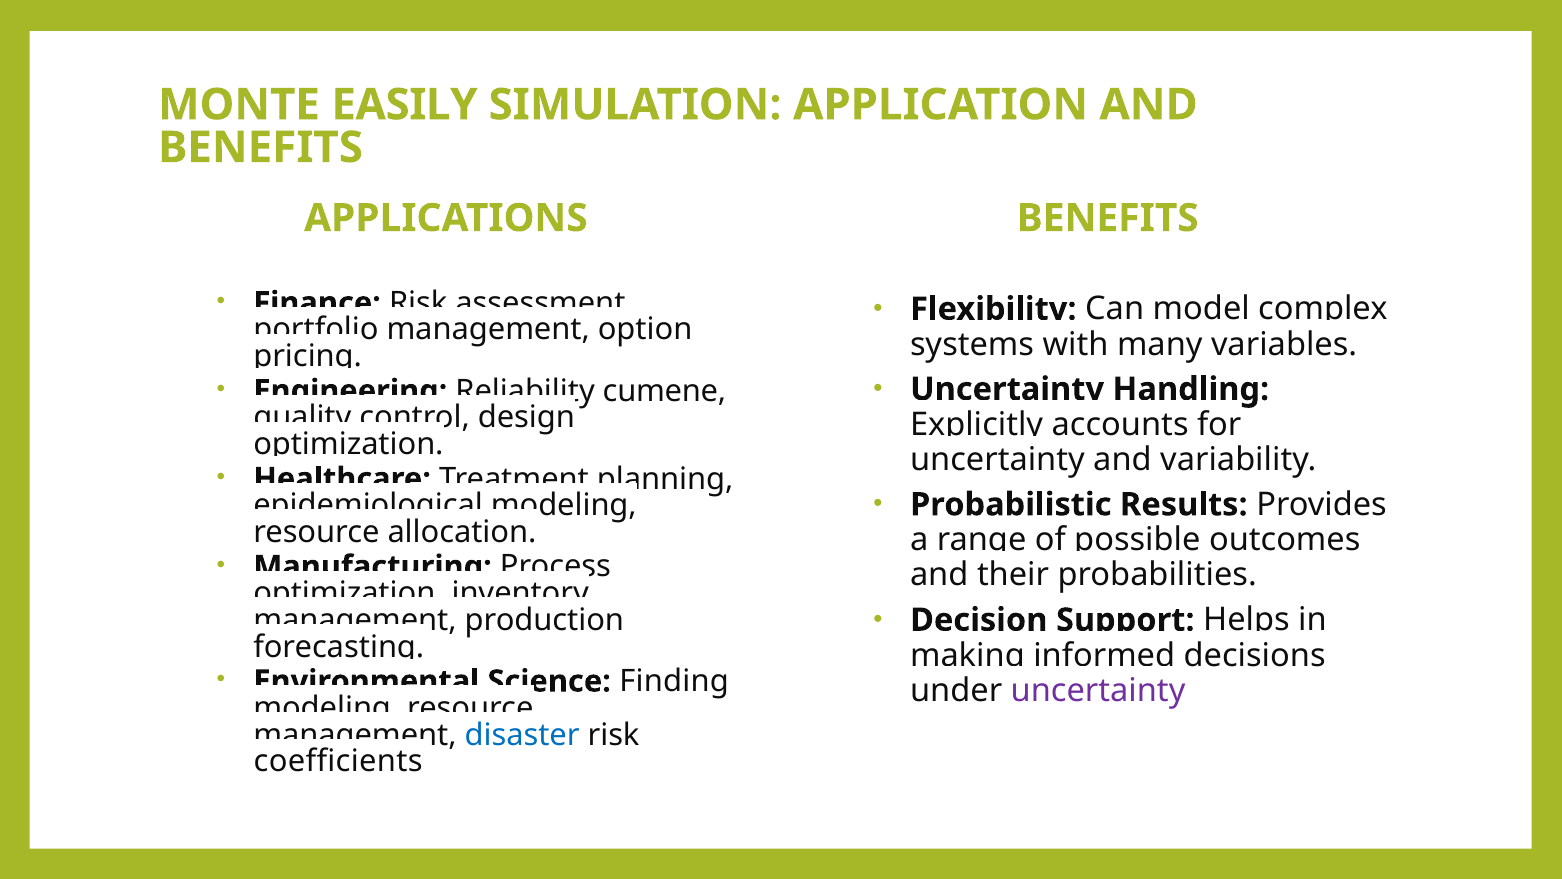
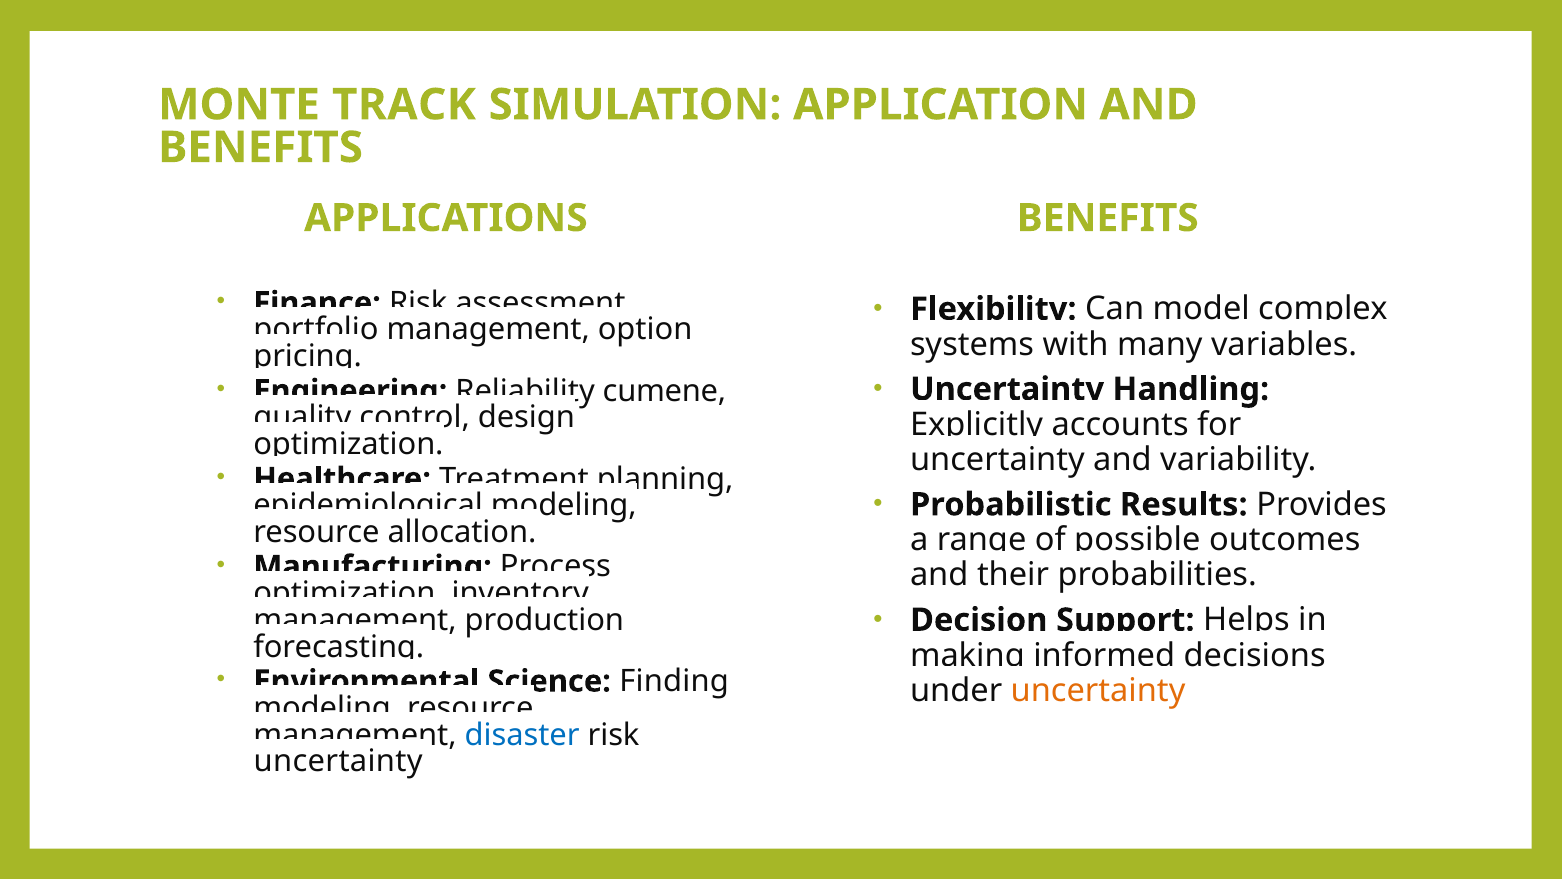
EASILY: EASILY -> TRACK
uncertainty at (1098, 690) colour: purple -> orange
coefficients at (338, 761): coefficients -> uncertainty
